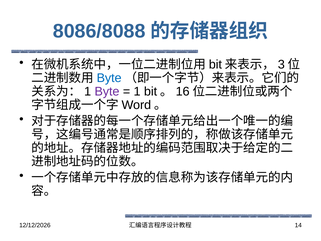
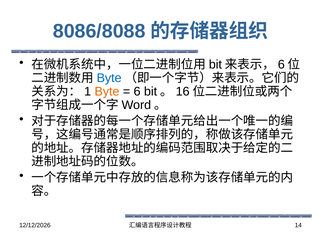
3 at (281, 64): 3 -> 6
Byte at (107, 91) colour: purple -> orange
1 at (137, 91): 1 -> 6
